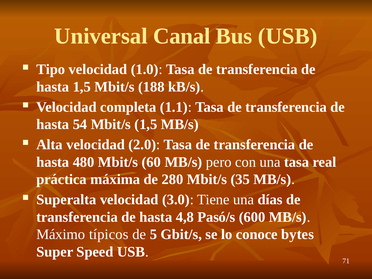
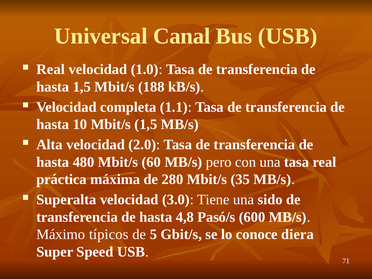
Tipo at (51, 69): Tipo -> Real
54: 54 -> 10
días: días -> sido
bytes: bytes -> diera
